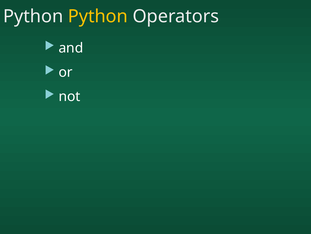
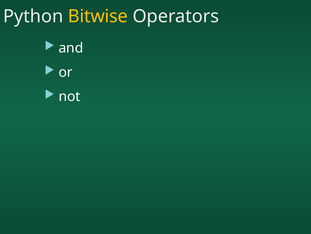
Python Python: Python -> Bitwise
